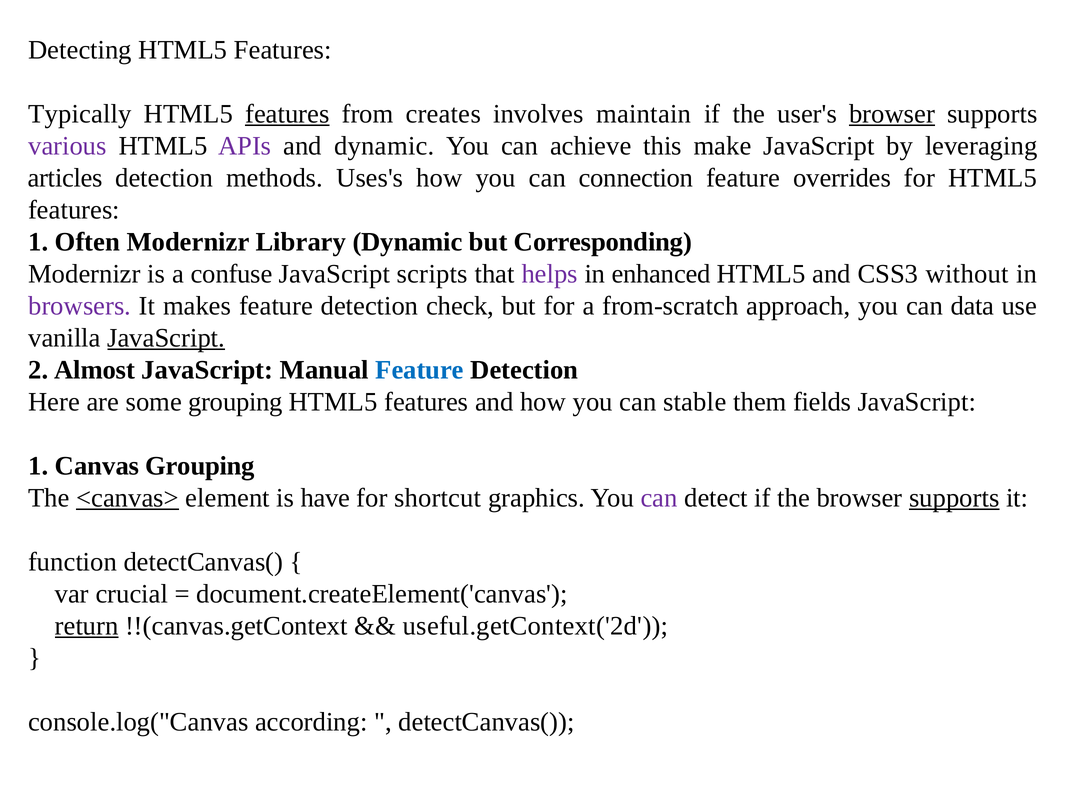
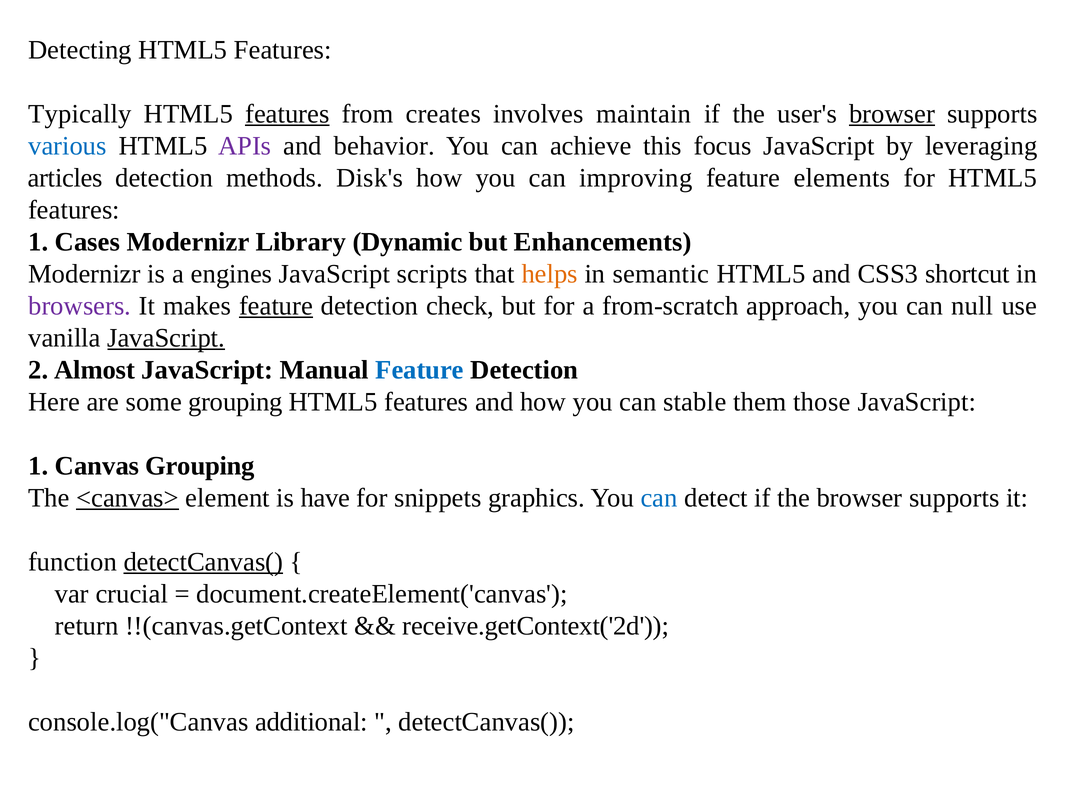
various colour: purple -> blue
and dynamic: dynamic -> behavior
make: make -> focus
Uses's: Uses's -> Disk's
connection: connection -> improving
overrides: overrides -> elements
Often: Often -> Cases
Corresponding: Corresponding -> Enhancements
confuse: confuse -> engines
helps colour: purple -> orange
enhanced: enhanced -> semantic
without: without -> shortcut
feature at (276, 306) underline: none -> present
data: data -> null
fields: fields -> those
shortcut: shortcut -> snippets
can at (659, 498) colour: purple -> blue
supports at (954, 498) underline: present -> none
detectCanvas( at (203, 562) underline: none -> present
return underline: present -> none
useful.getContext('2d: useful.getContext('2d -> receive.getContext('2d
according: according -> additional
